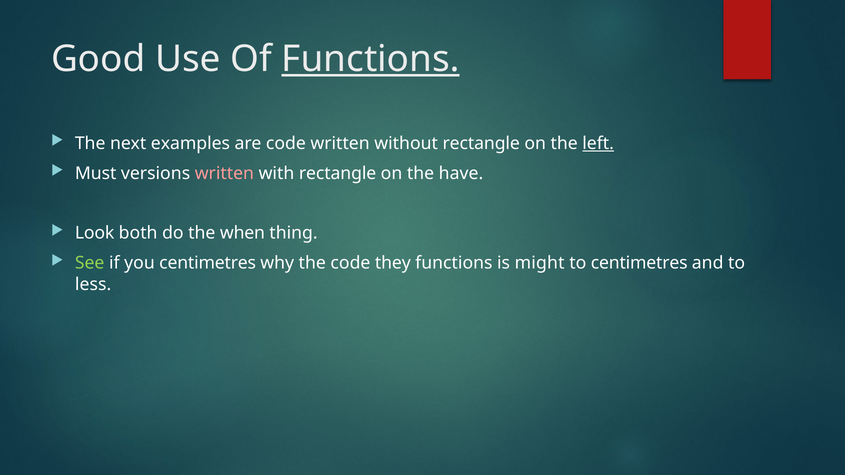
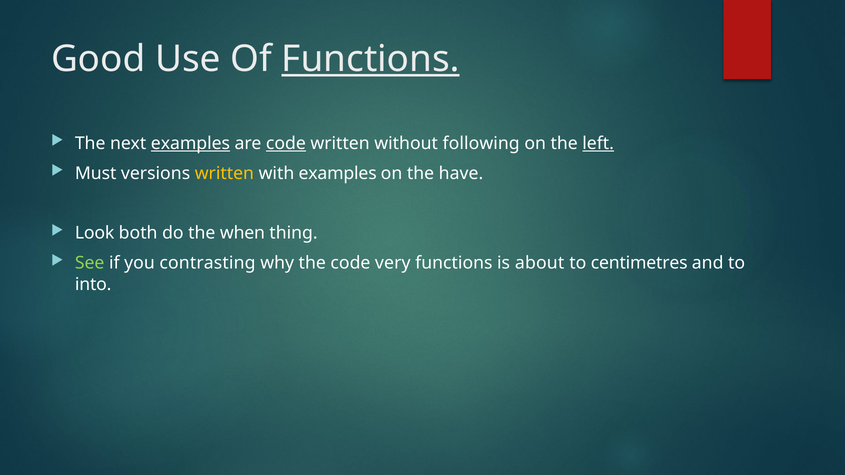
examples at (190, 143) underline: none -> present
code at (286, 143) underline: none -> present
without rectangle: rectangle -> following
written at (224, 173) colour: pink -> yellow
with rectangle: rectangle -> examples
you centimetres: centimetres -> contrasting
they: they -> very
might: might -> about
less: less -> into
